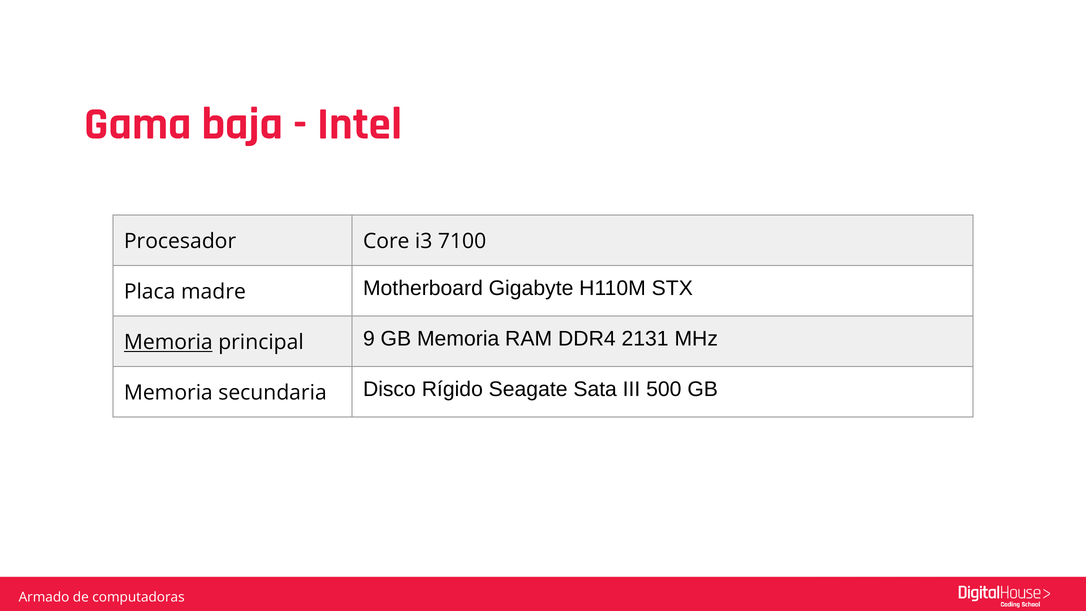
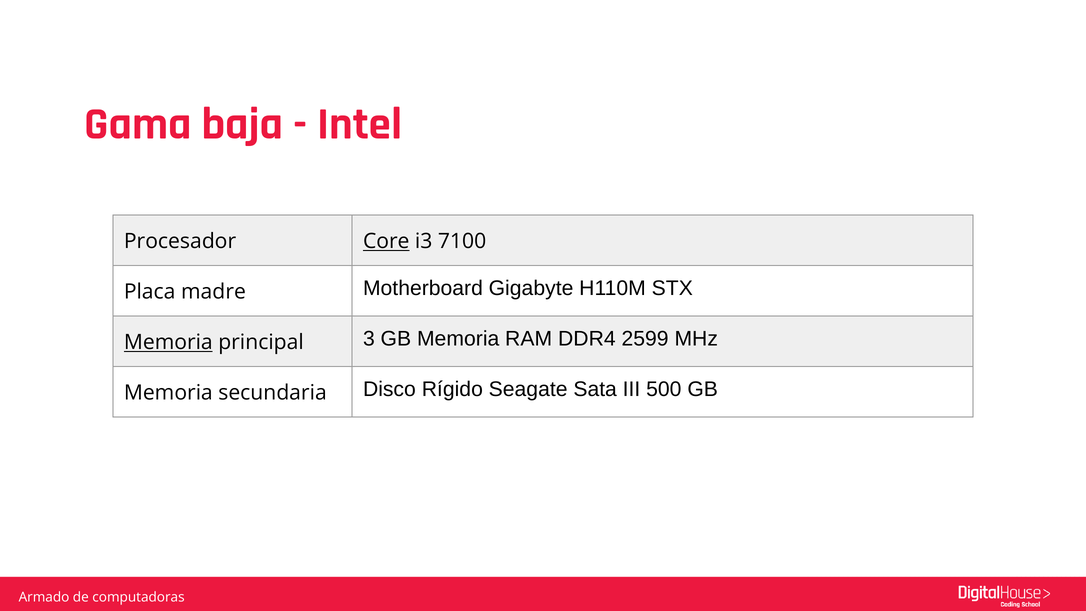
Core underline: none -> present
9: 9 -> 3
2131: 2131 -> 2599
